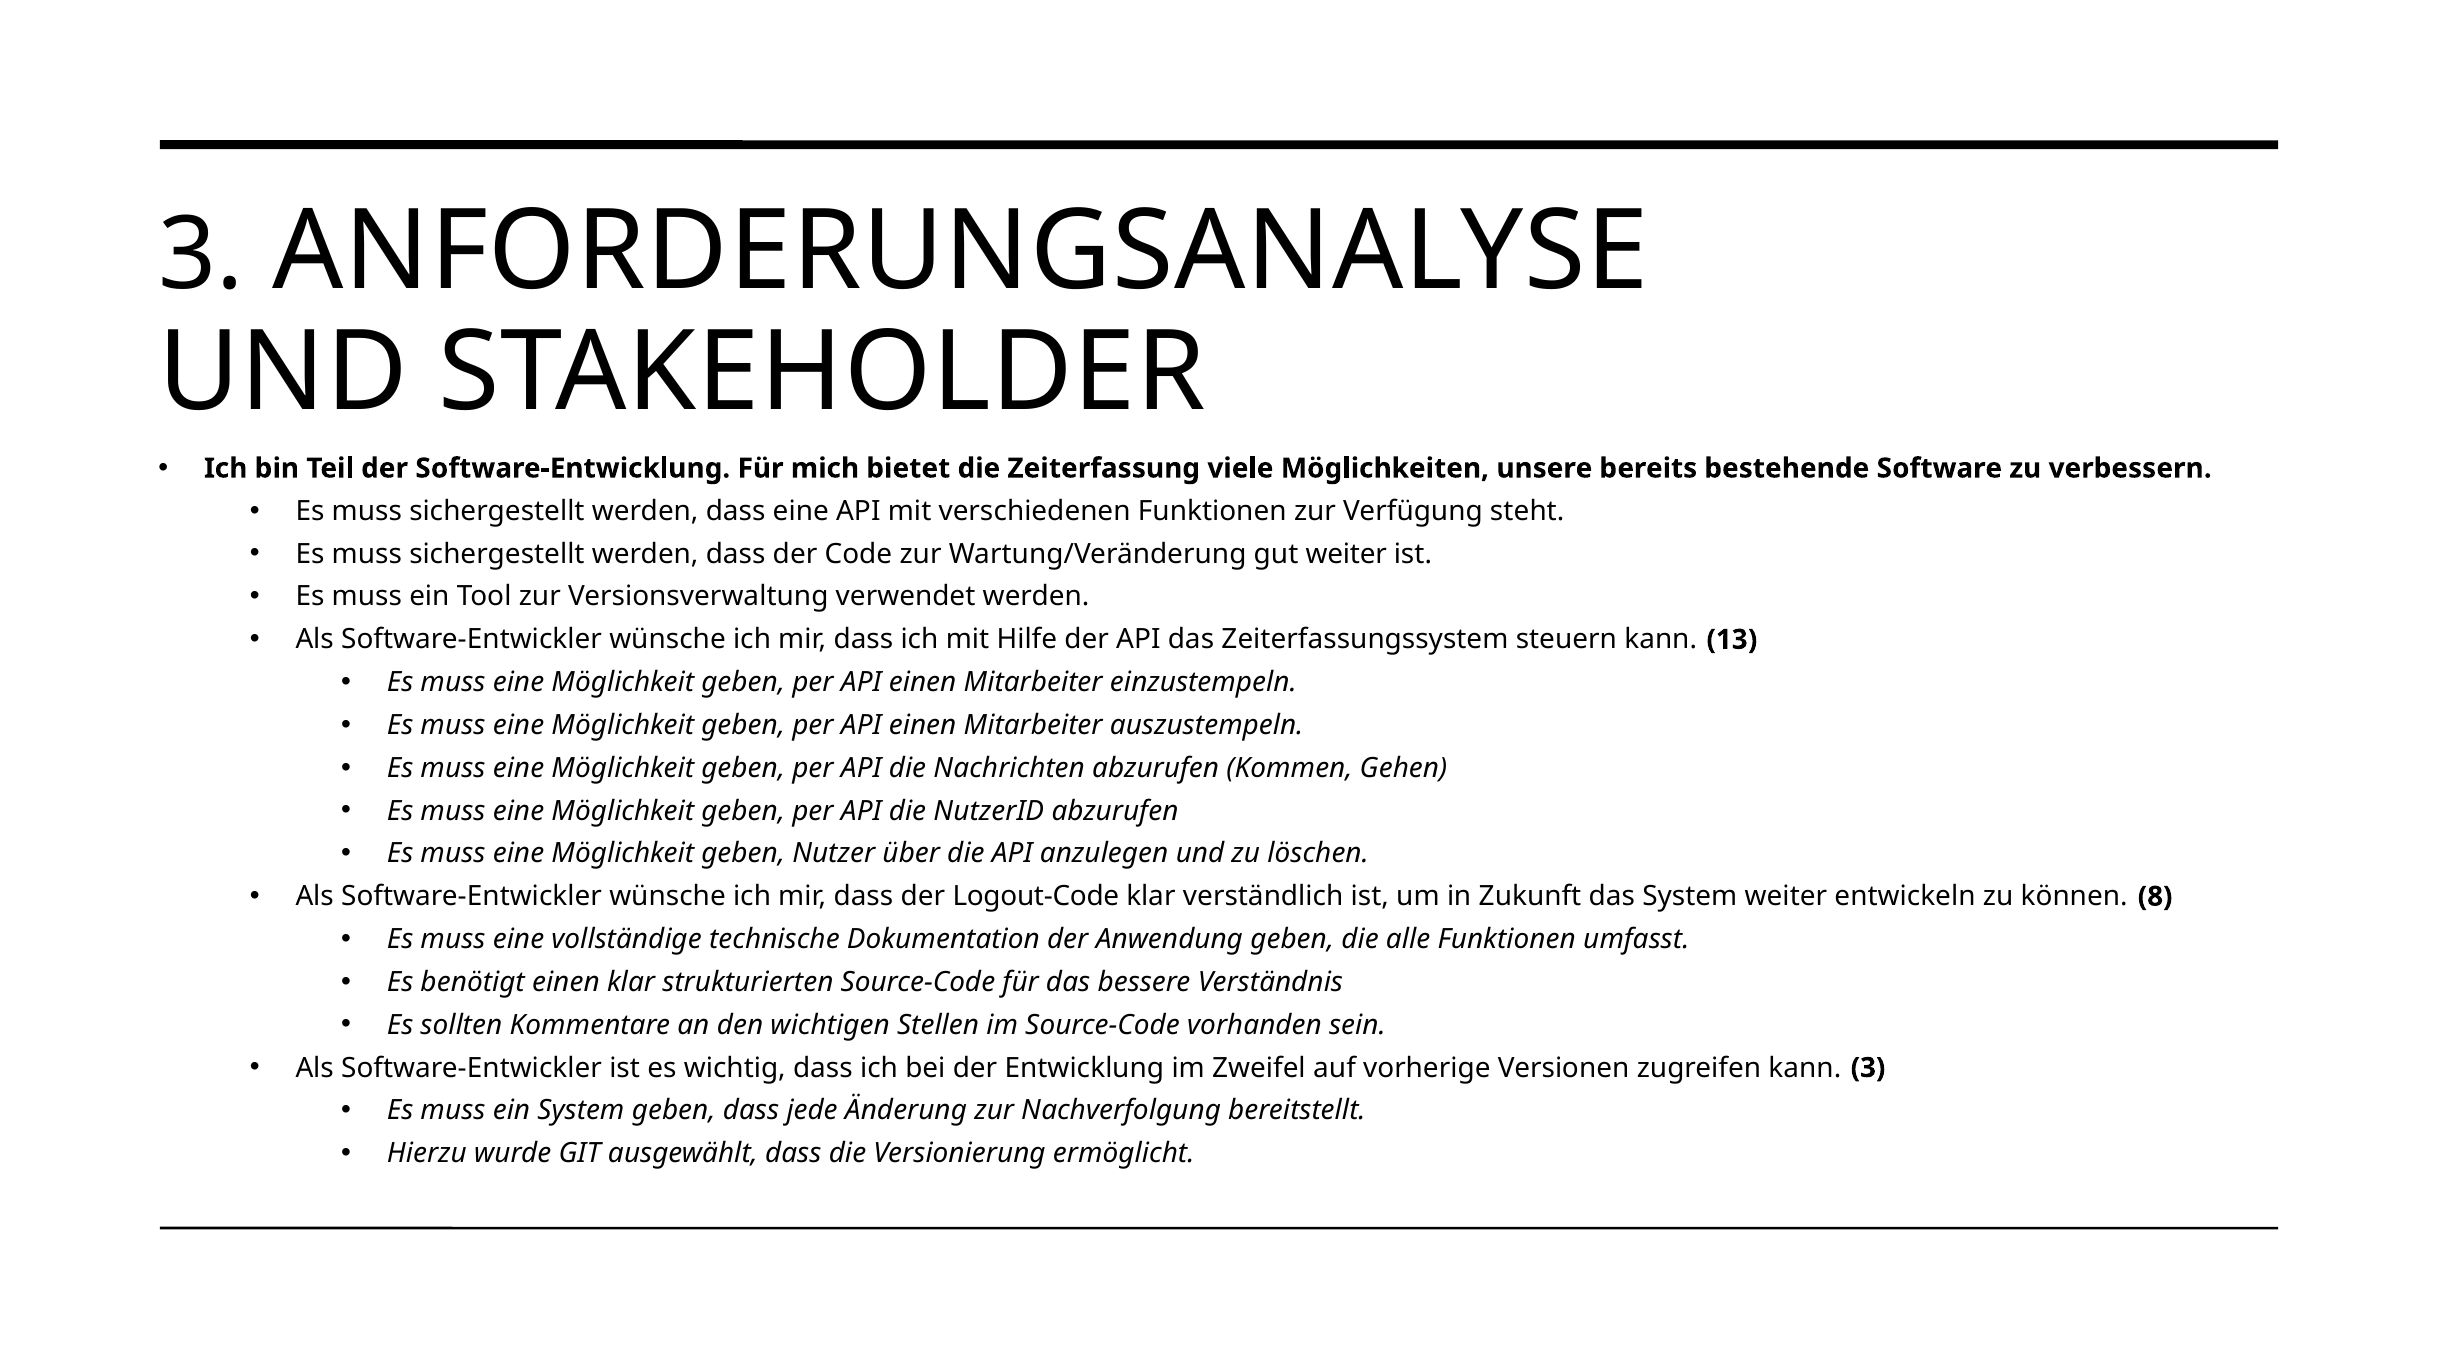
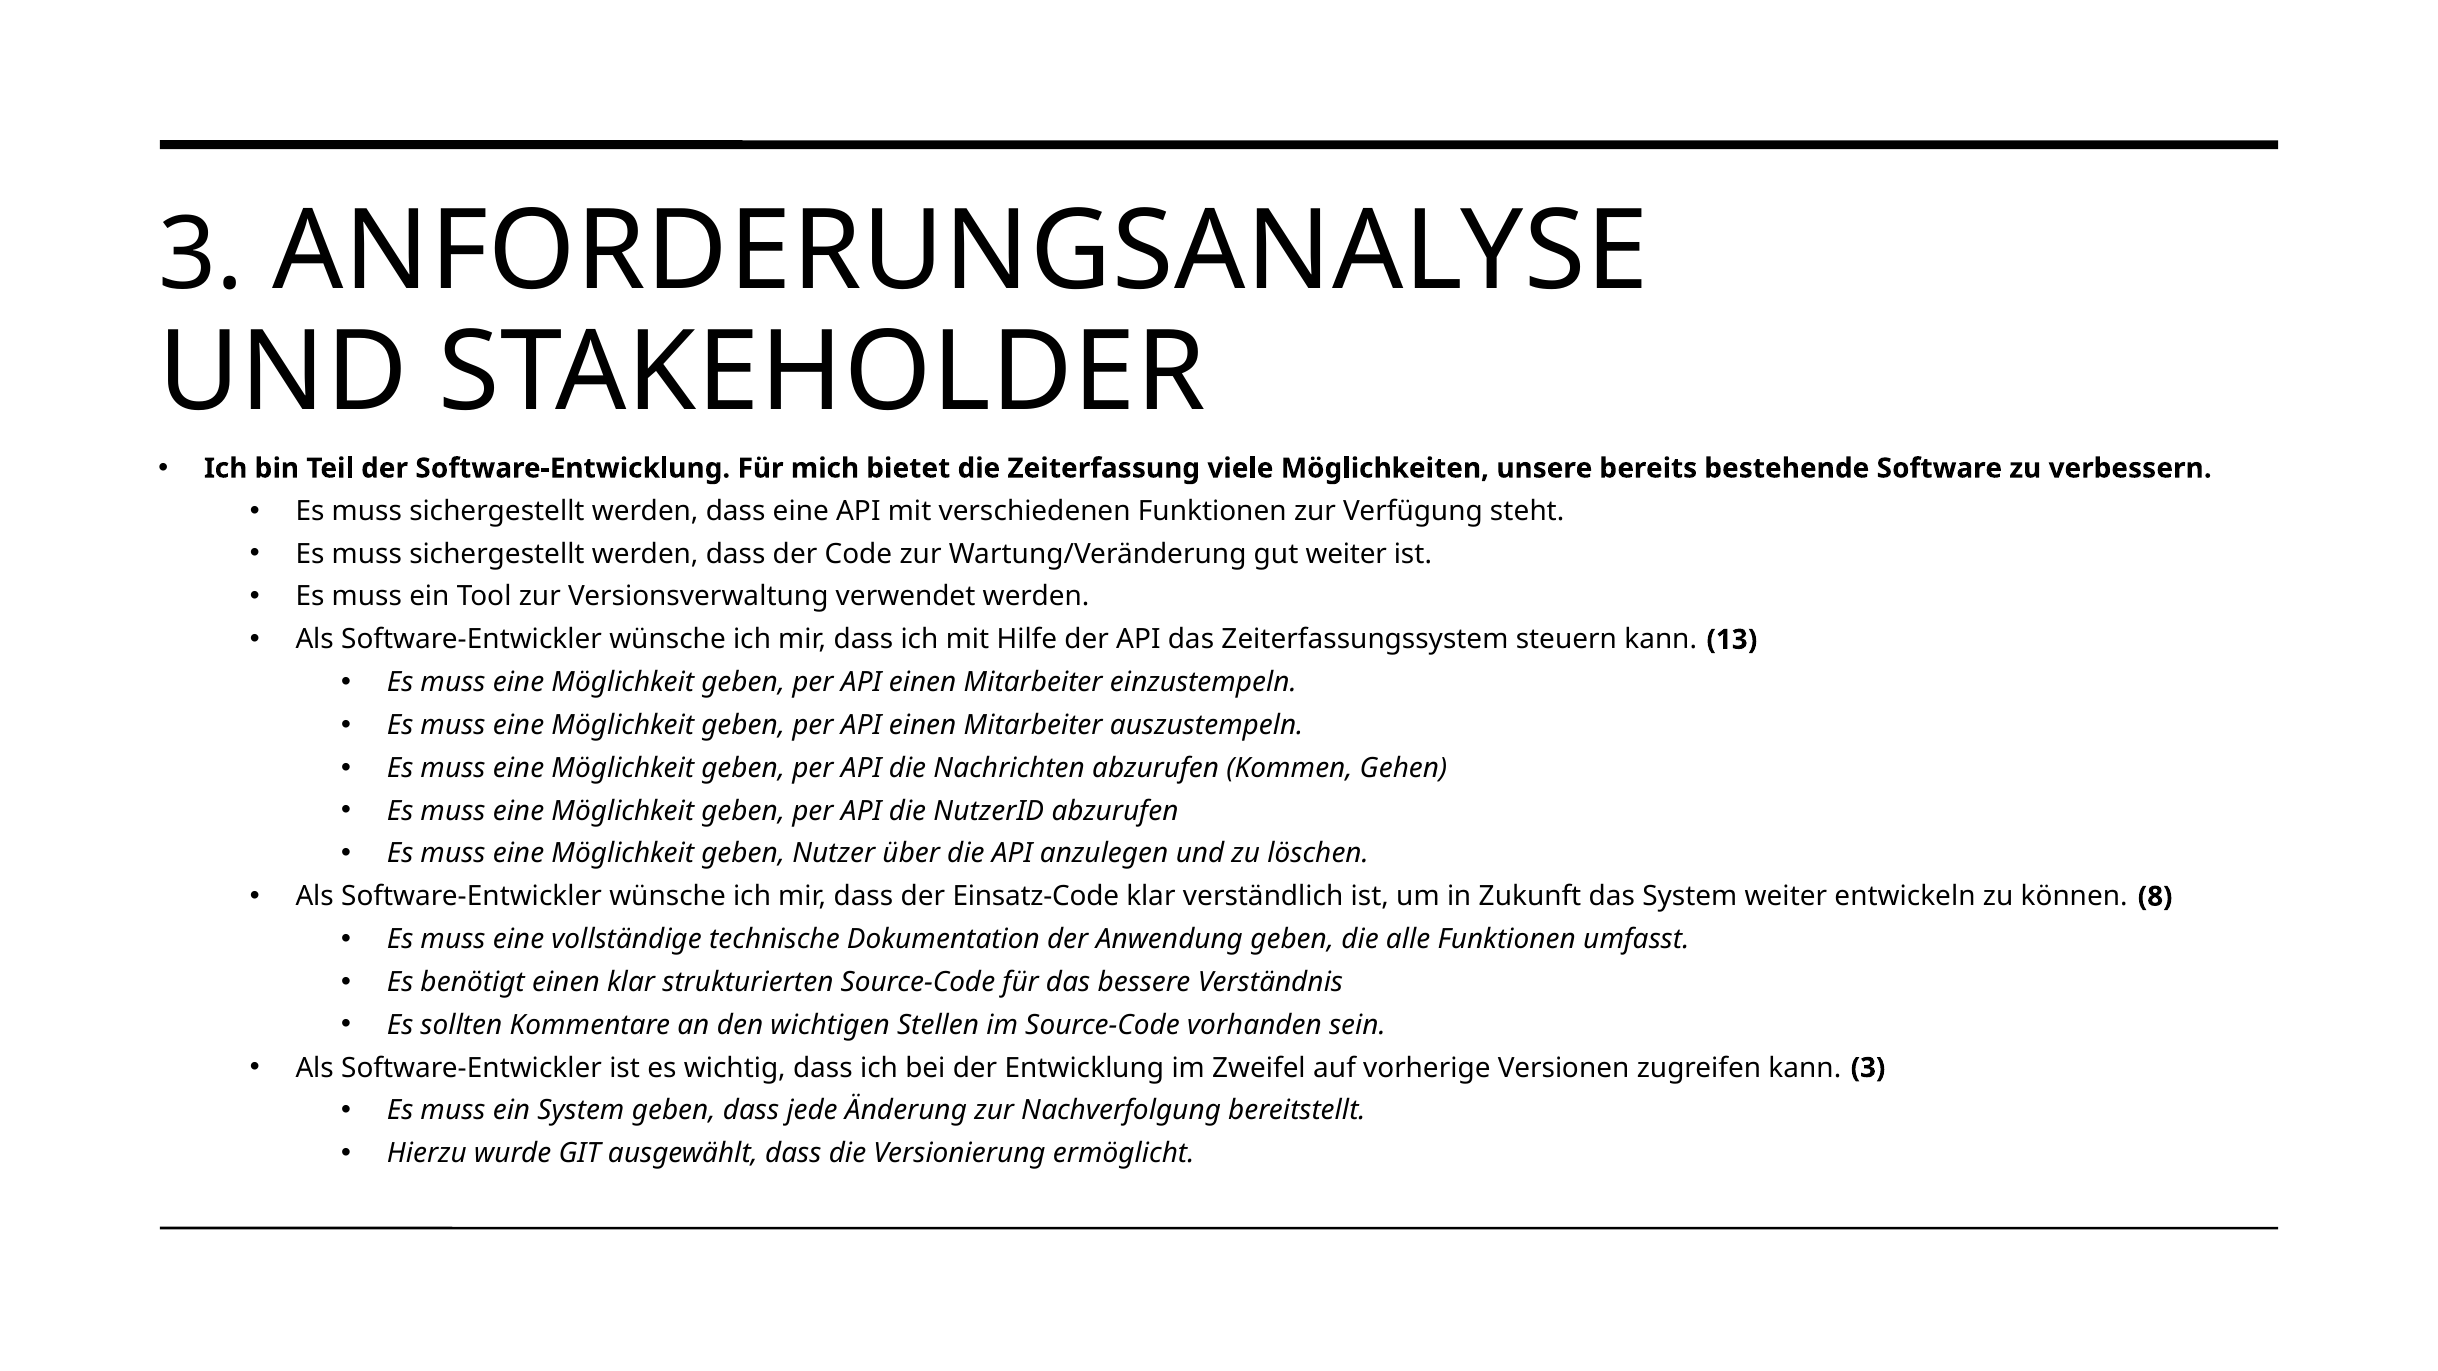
Logout-Code: Logout-Code -> Einsatz-Code
